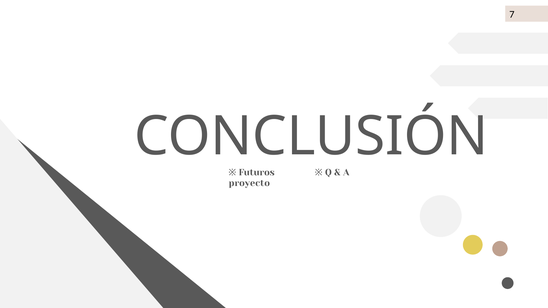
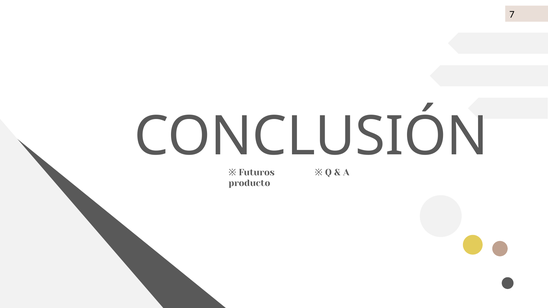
proyecto: proyecto -> producto
